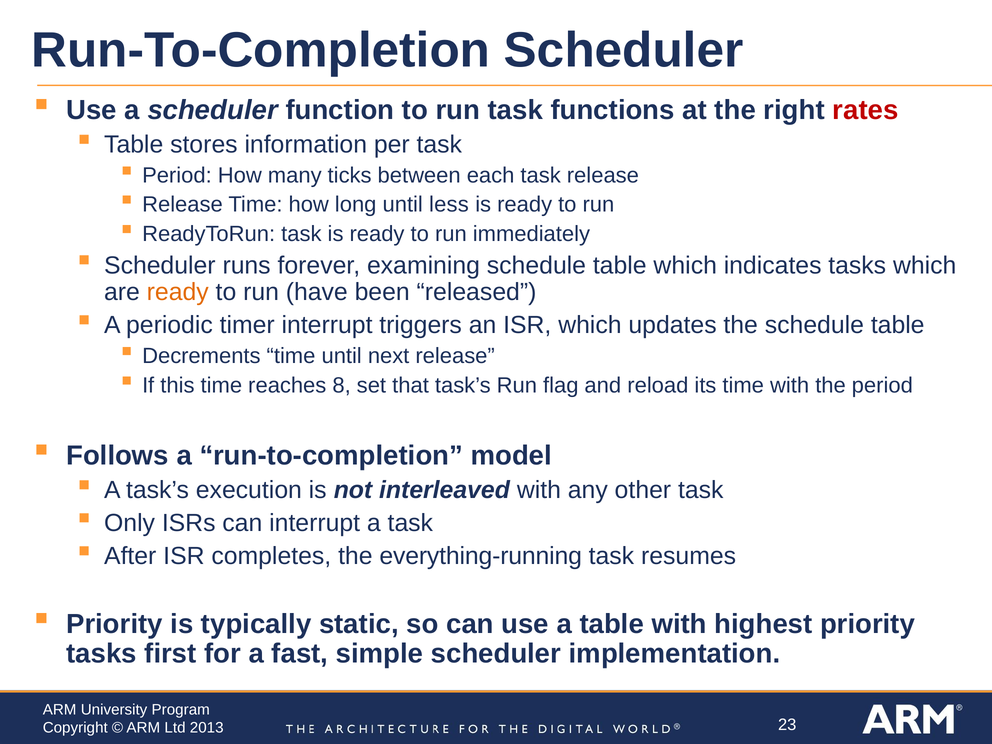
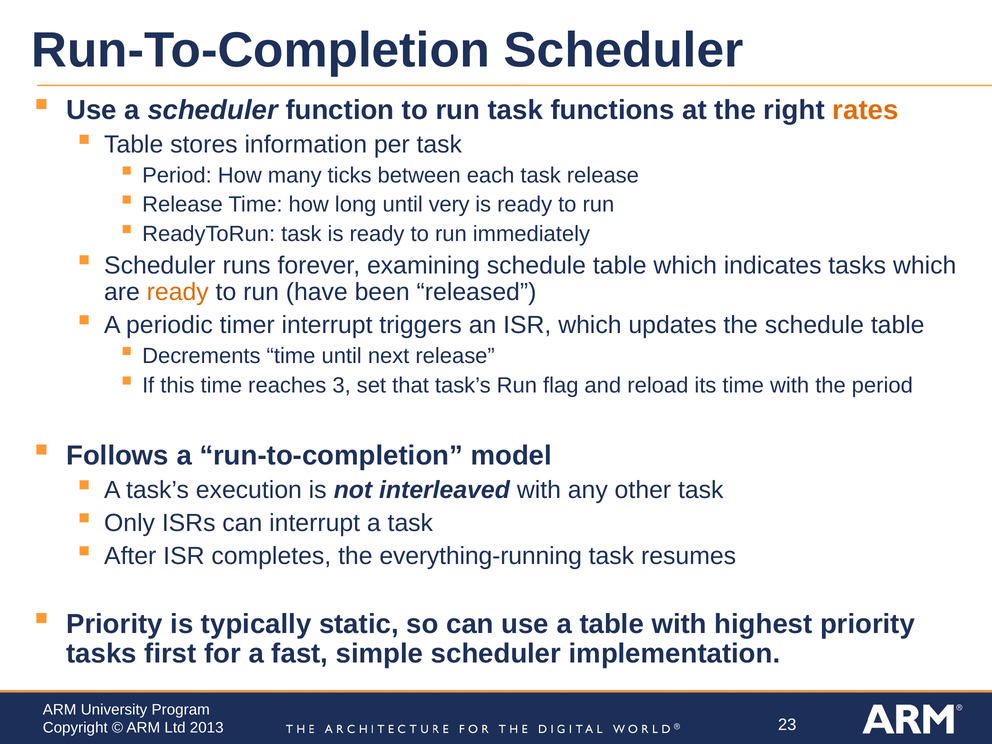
rates colour: red -> orange
less: less -> very
8: 8 -> 3
